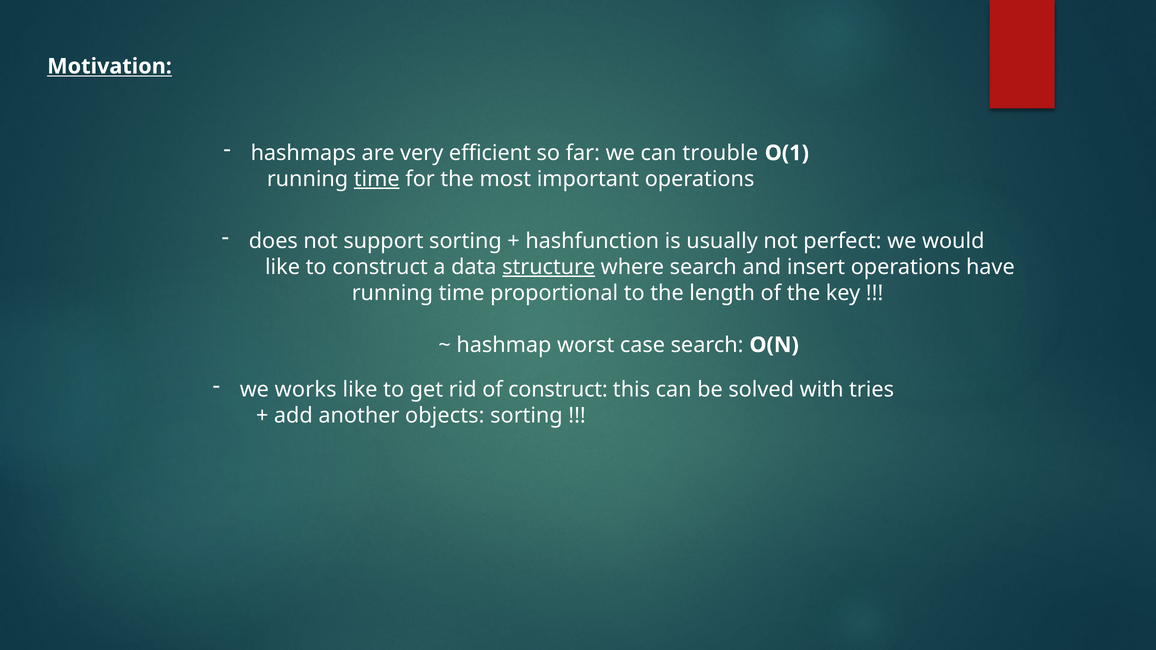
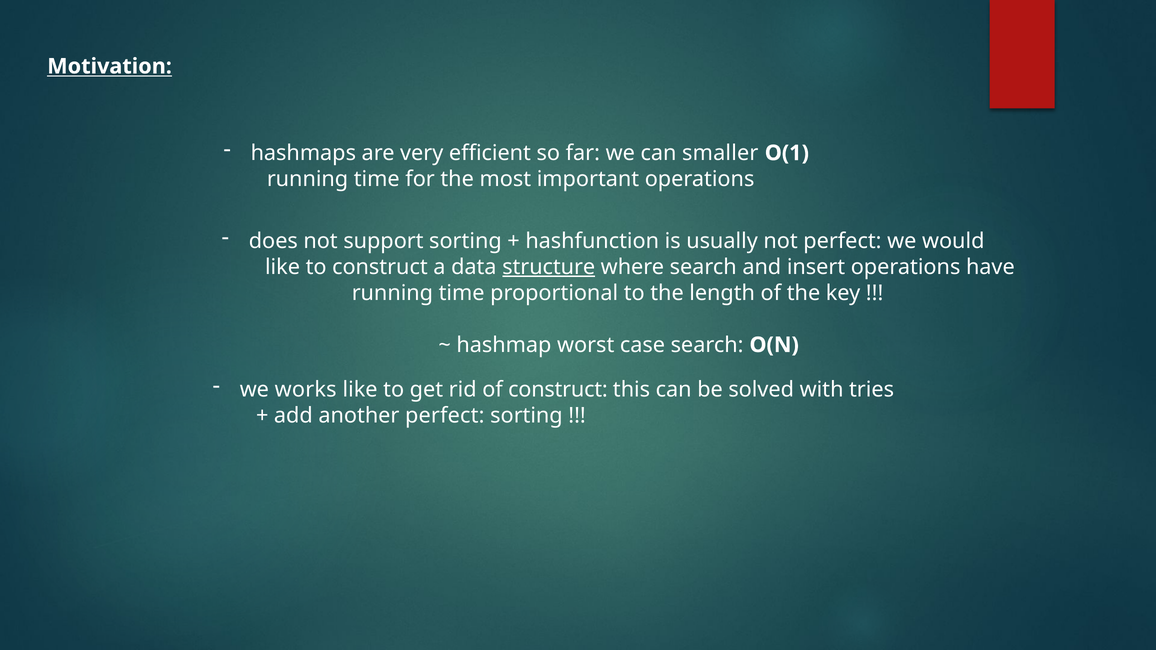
trouble: trouble -> smaller
time at (377, 179) underline: present -> none
another objects: objects -> perfect
